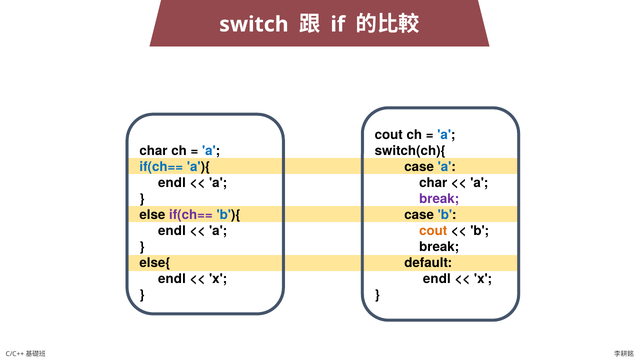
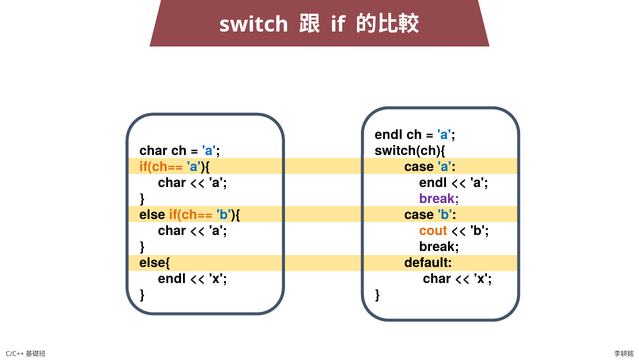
cout at (389, 135): cout -> endl
if(ch== at (161, 167) colour: blue -> orange
endl at (172, 183): endl -> char
char at (433, 183): char -> endl
if(ch== at (191, 215) colour: purple -> orange
endl at (172, 231): endl -> char
endl at (437, 279): endl -> char
